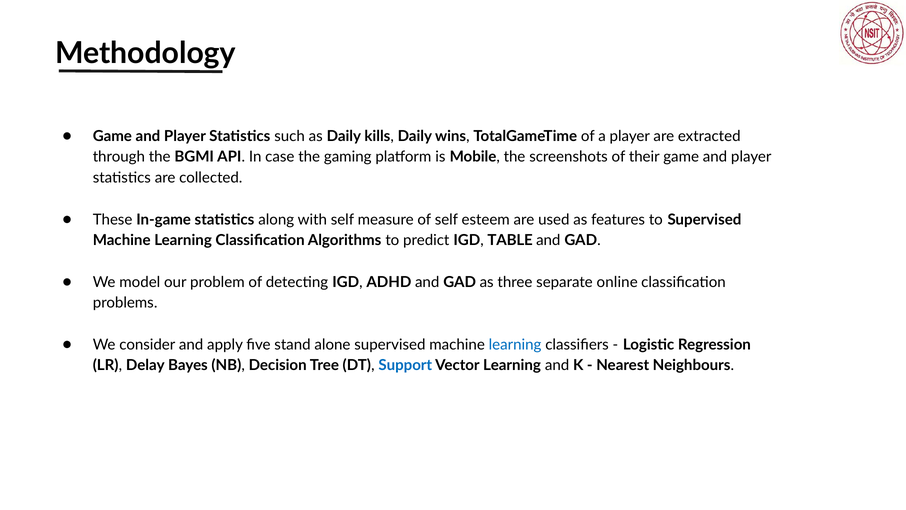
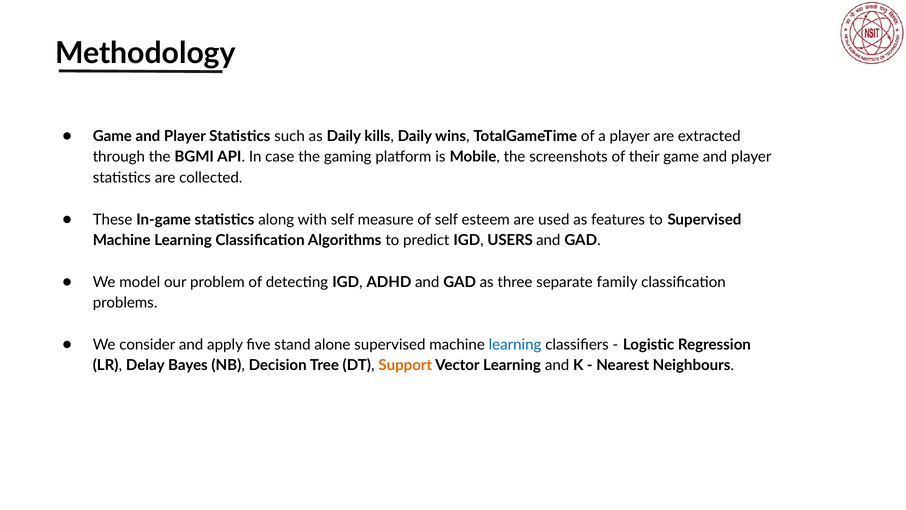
TABLE: TABLE -> USERS
online: online -> family
Support colour: blue -> orange
